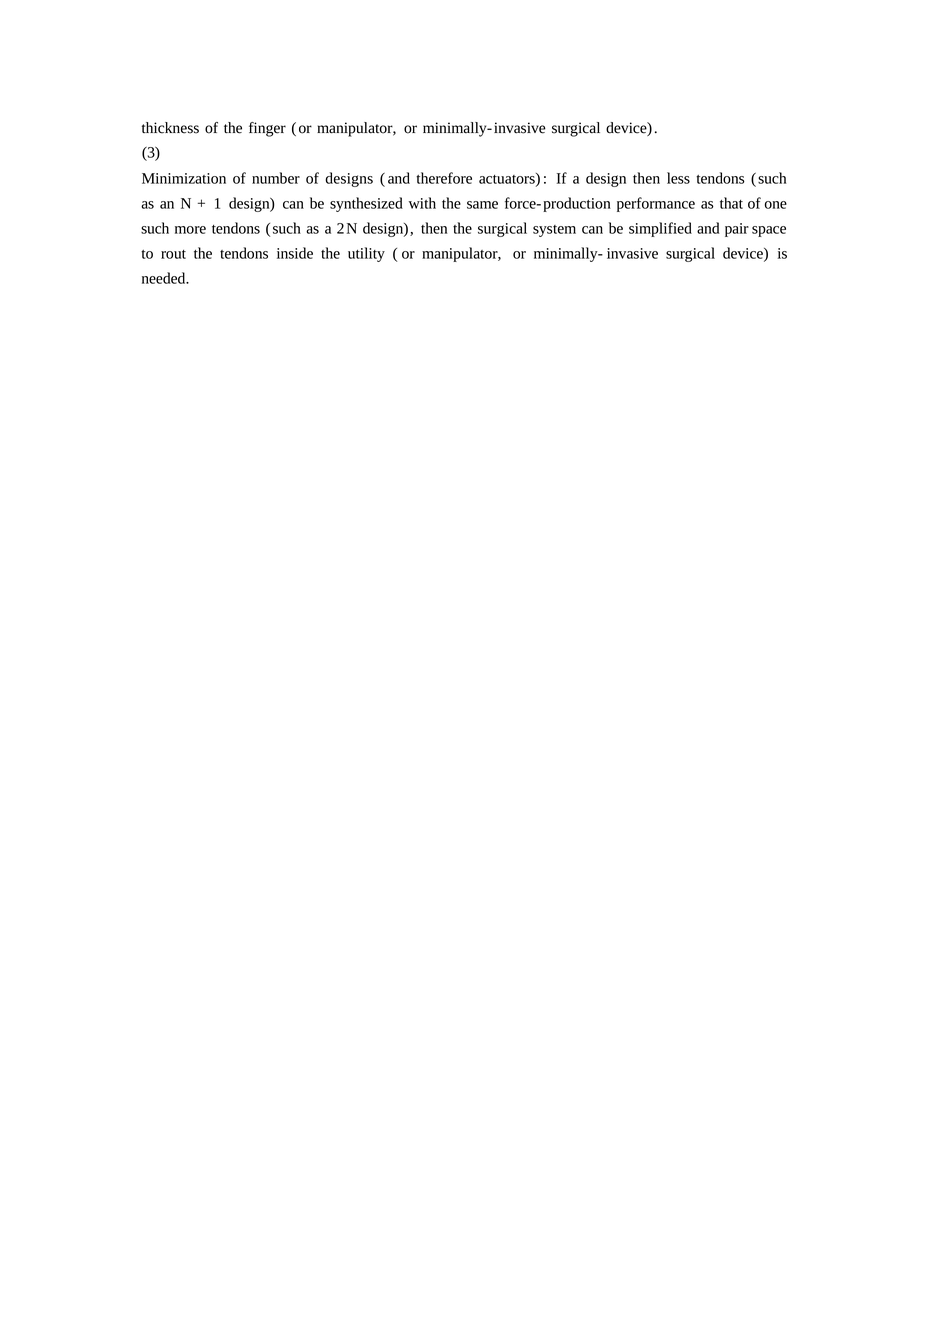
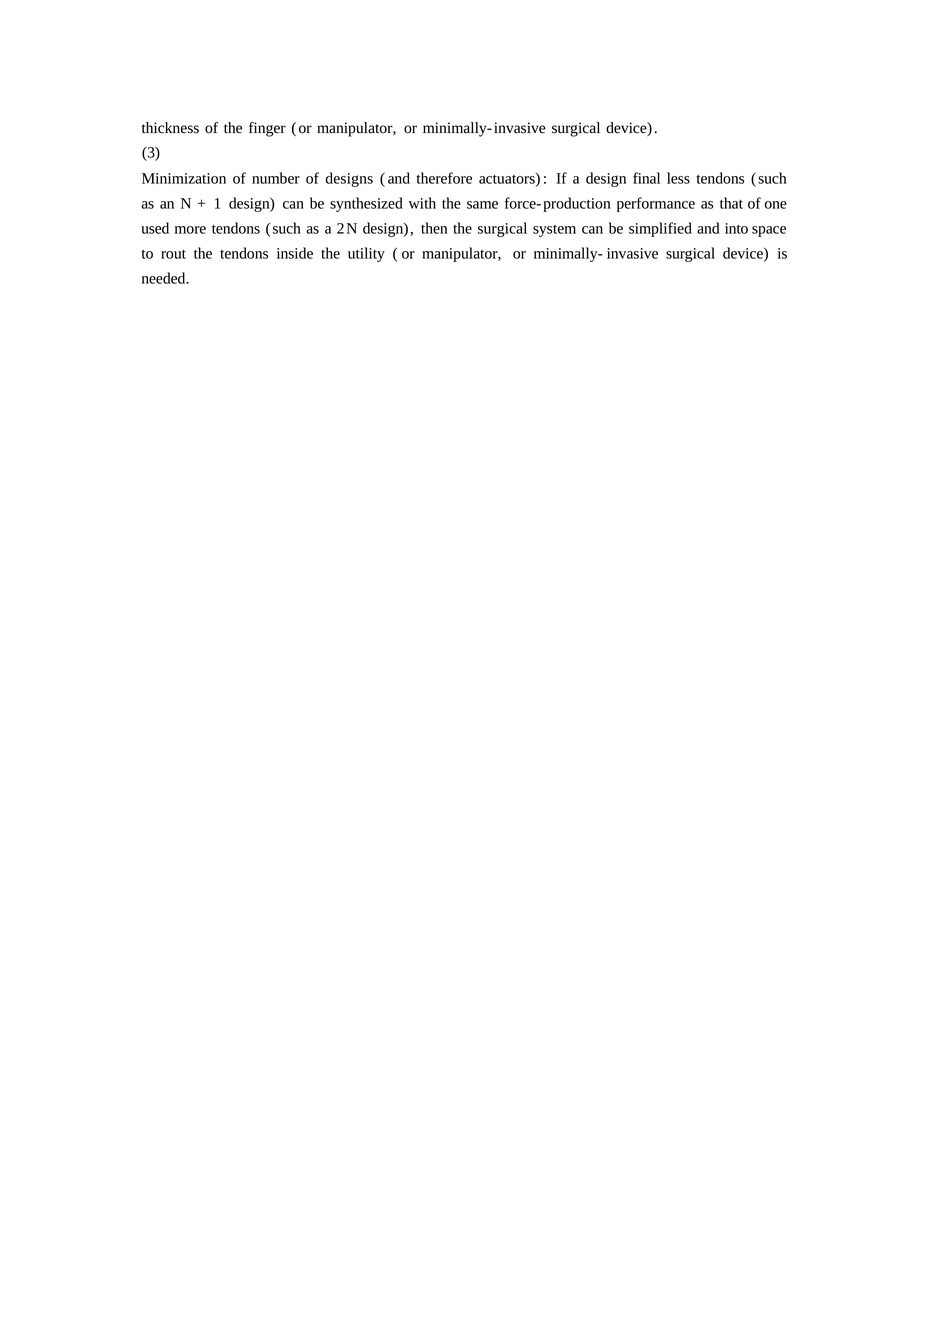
a design then: then -> final
such at (155, 228): such -> used
pair: pair -> into
